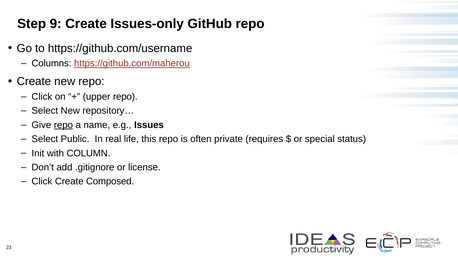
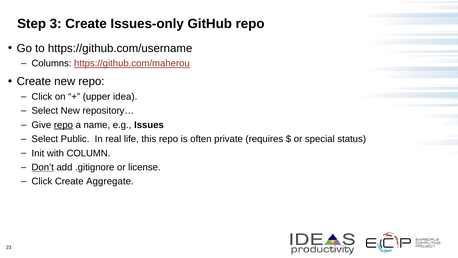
9: 9 -> 3
upper repo: repo -> idea
Don’t underline: none -> present
Composed: Composed -> Aggregate
